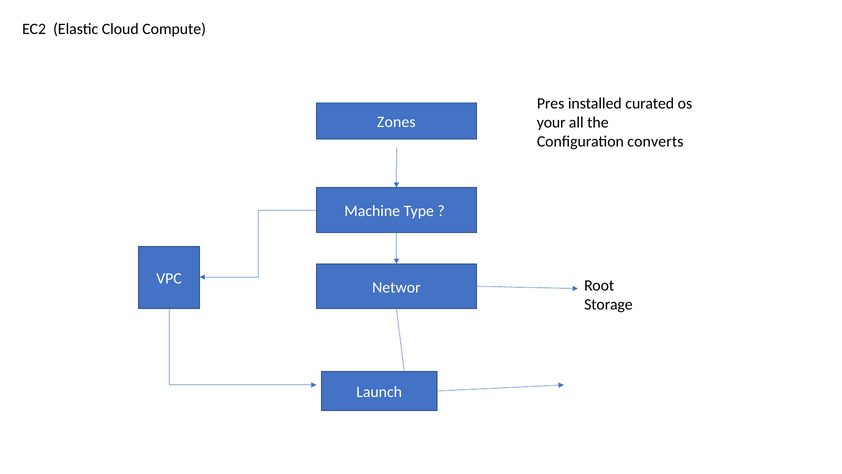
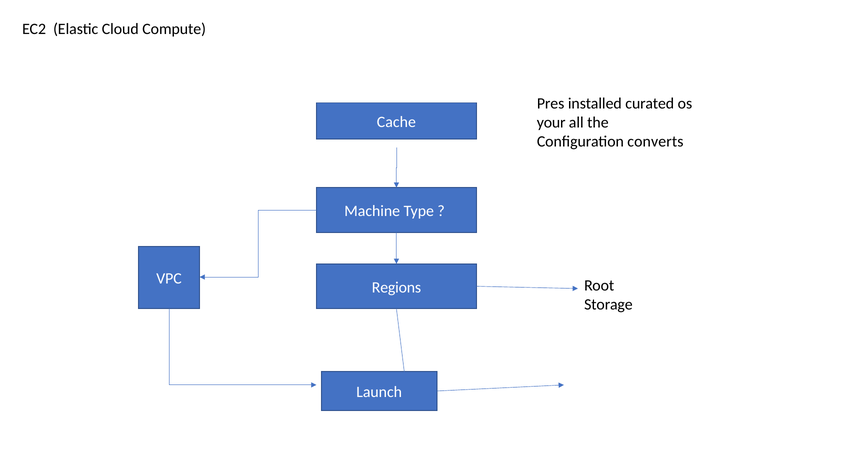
Zones: Zones -> Cache
Networ: Networ -> Regions
